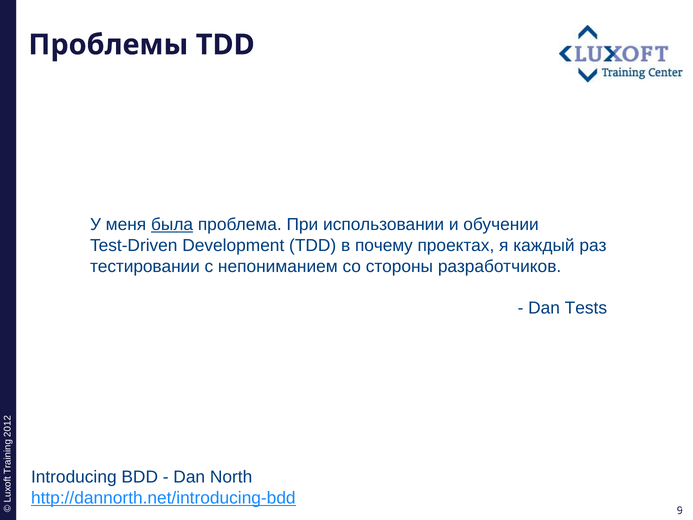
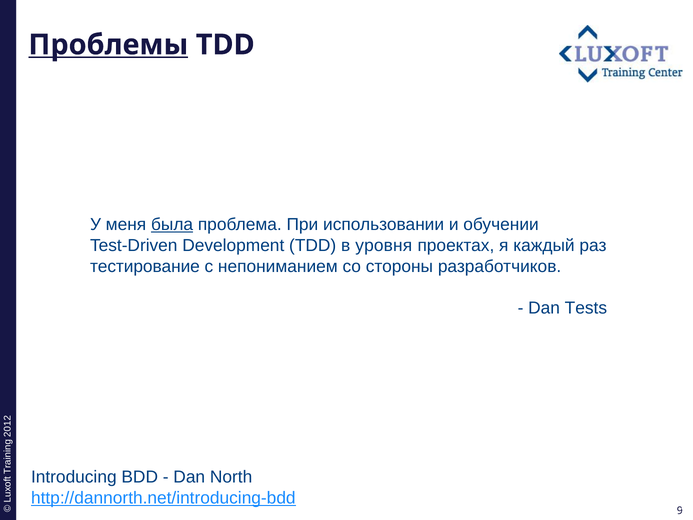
Проблемы underline: none -> present
почему: почему -> уровня
тестировании: тестировании -> тестирование
